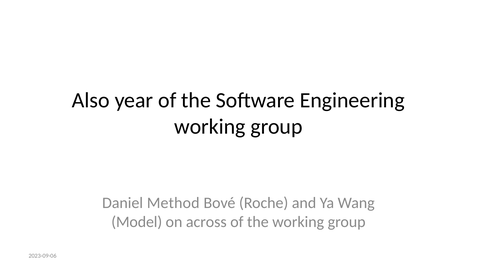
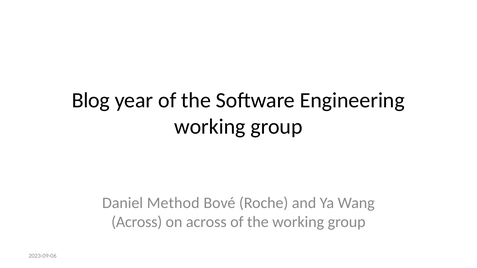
Also: Also -> Blog
Model at (137, 222): Model -> Across
